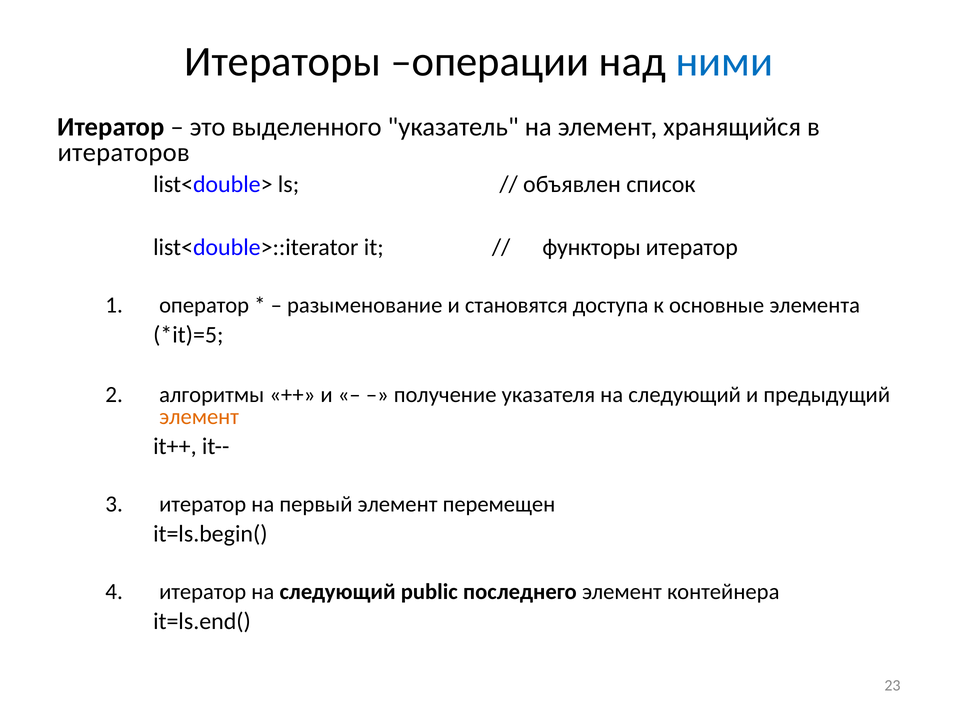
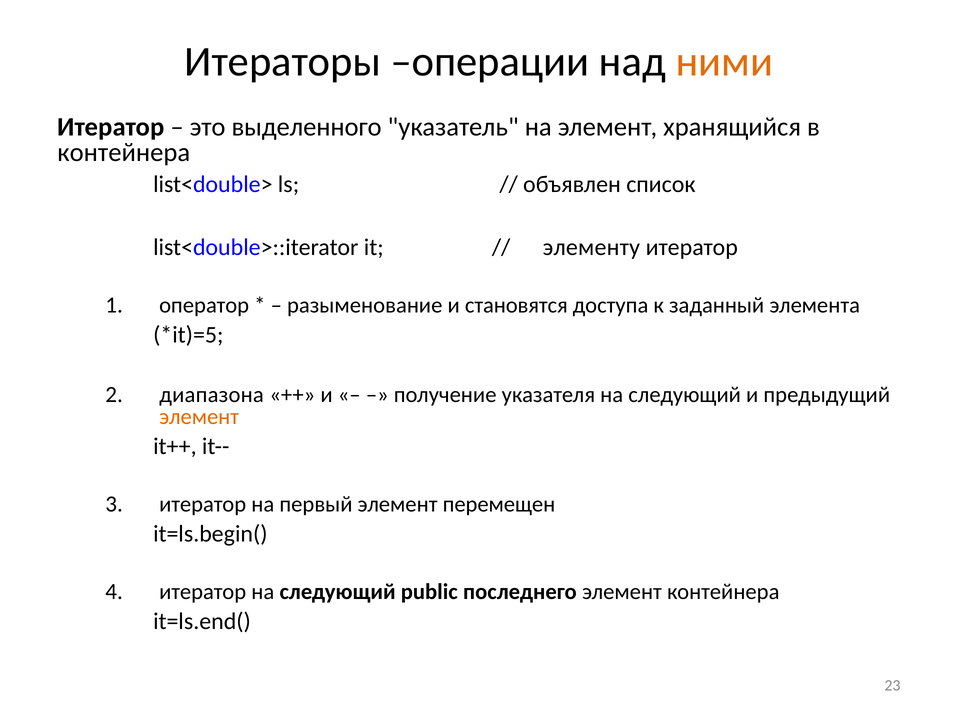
ними colour: blue -> orange
итераторов at (124, 153): итераторов -> контейнера
функторы: функторы -> элементу
основные: основные -> заданный
алгоритмы: алгоритмы -> диапазона
